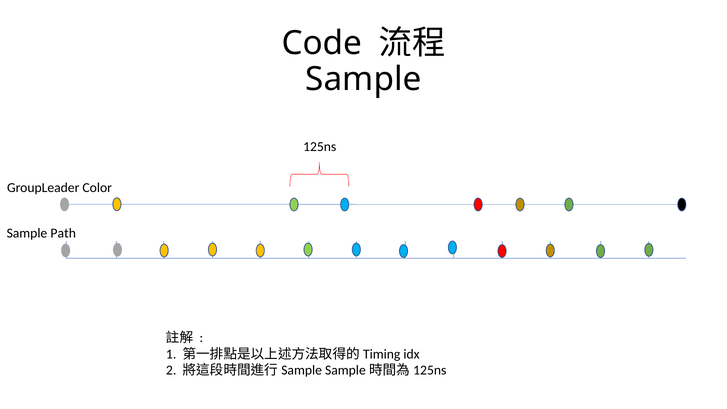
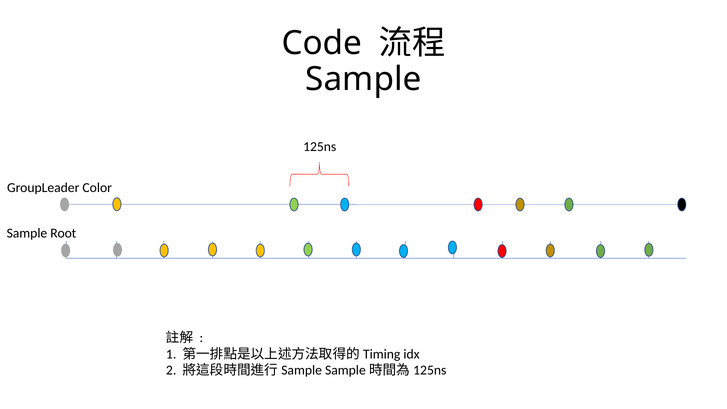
Path: Path -> Root
